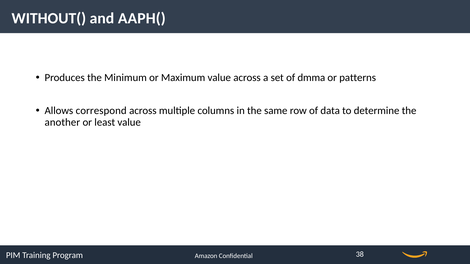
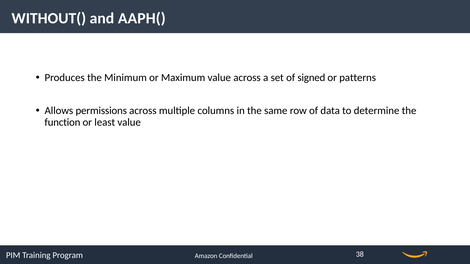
dmma: dmma -> signed
correspond: correspond -> permissions
another: another -> function
